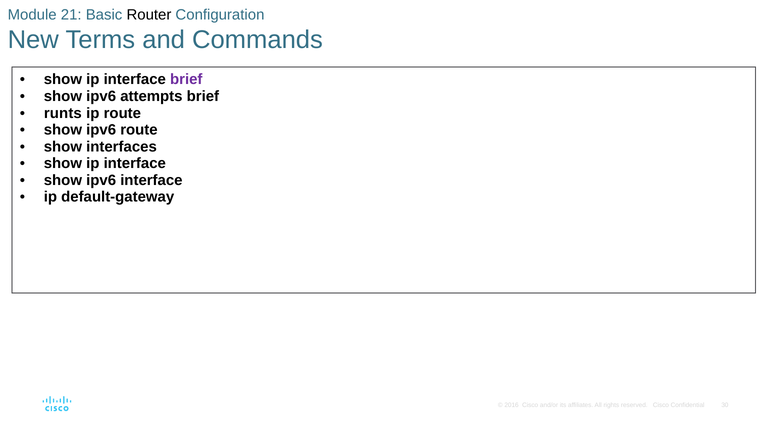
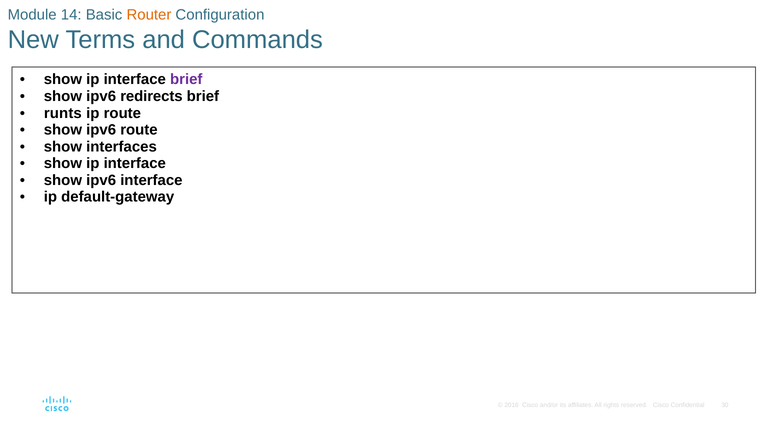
21: 21 -> 14
Router colour: black -> orange
attempts: attempts -> redirects
